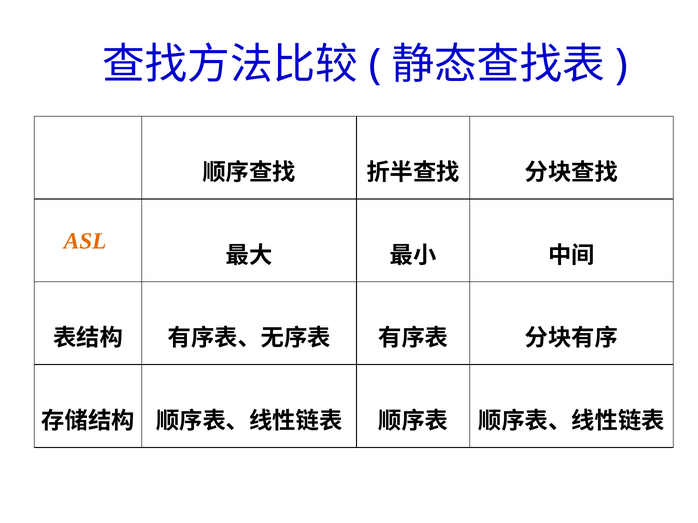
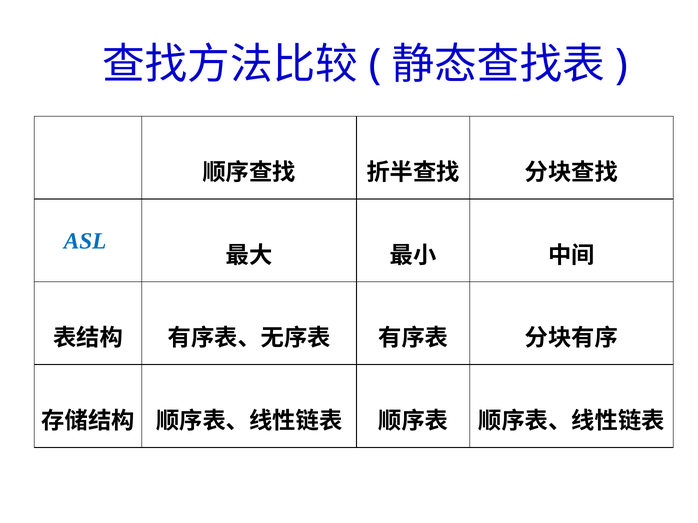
ASL colour: orange -> blue
